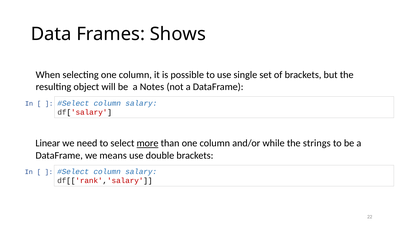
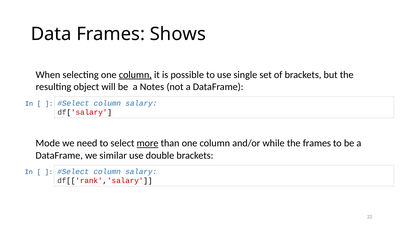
column at (135, 75) underline: none -> present
Linear: Linear -> Mode
the strings: strings -> frames
means: means -> similar
